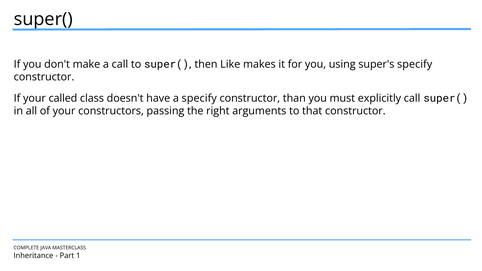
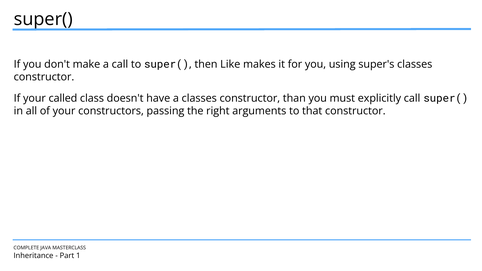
super's specify: specify -> classes
a specify: specify -> classes
